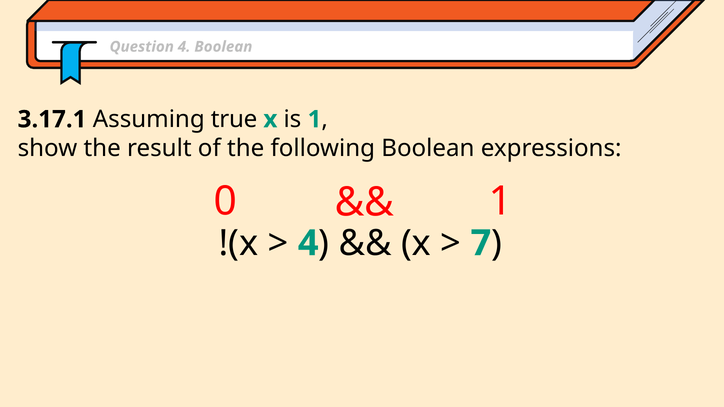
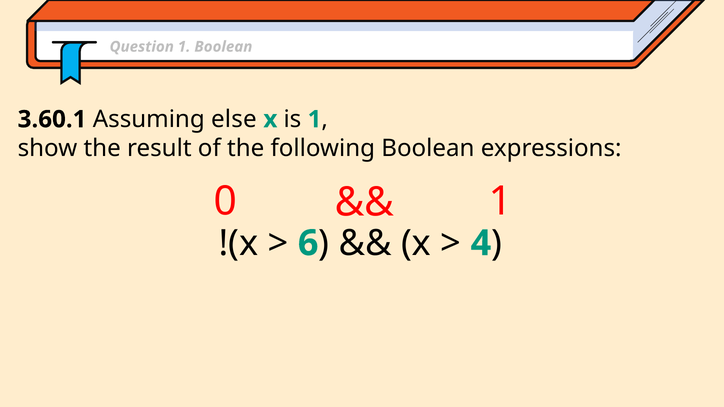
Question 4: 4 -> 1
3.17.1: 3.17.1 -> 3.60.1
true: true -> else
4 at (308, 243): 4 -> 6
7: 7 -> 4
